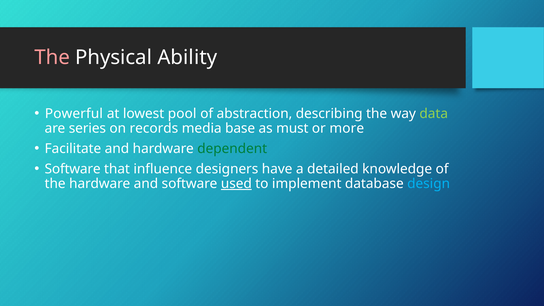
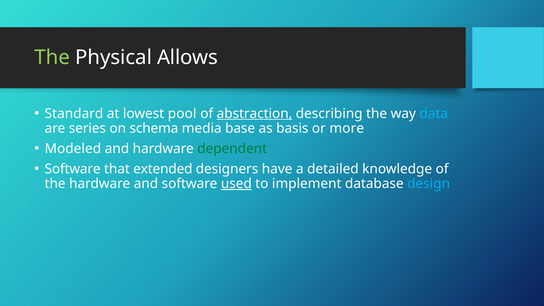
The at (52, 58) colour: pink -> light green
Ability: Ability -> Allows
Powerful: Powerful -> Standard
abstraction underline: none -> present
data colour: light green -> light blue
records: records -> schema
must: must -> basis
Facilitate: Facilitate -> Modeled
influence: influence -> extended
